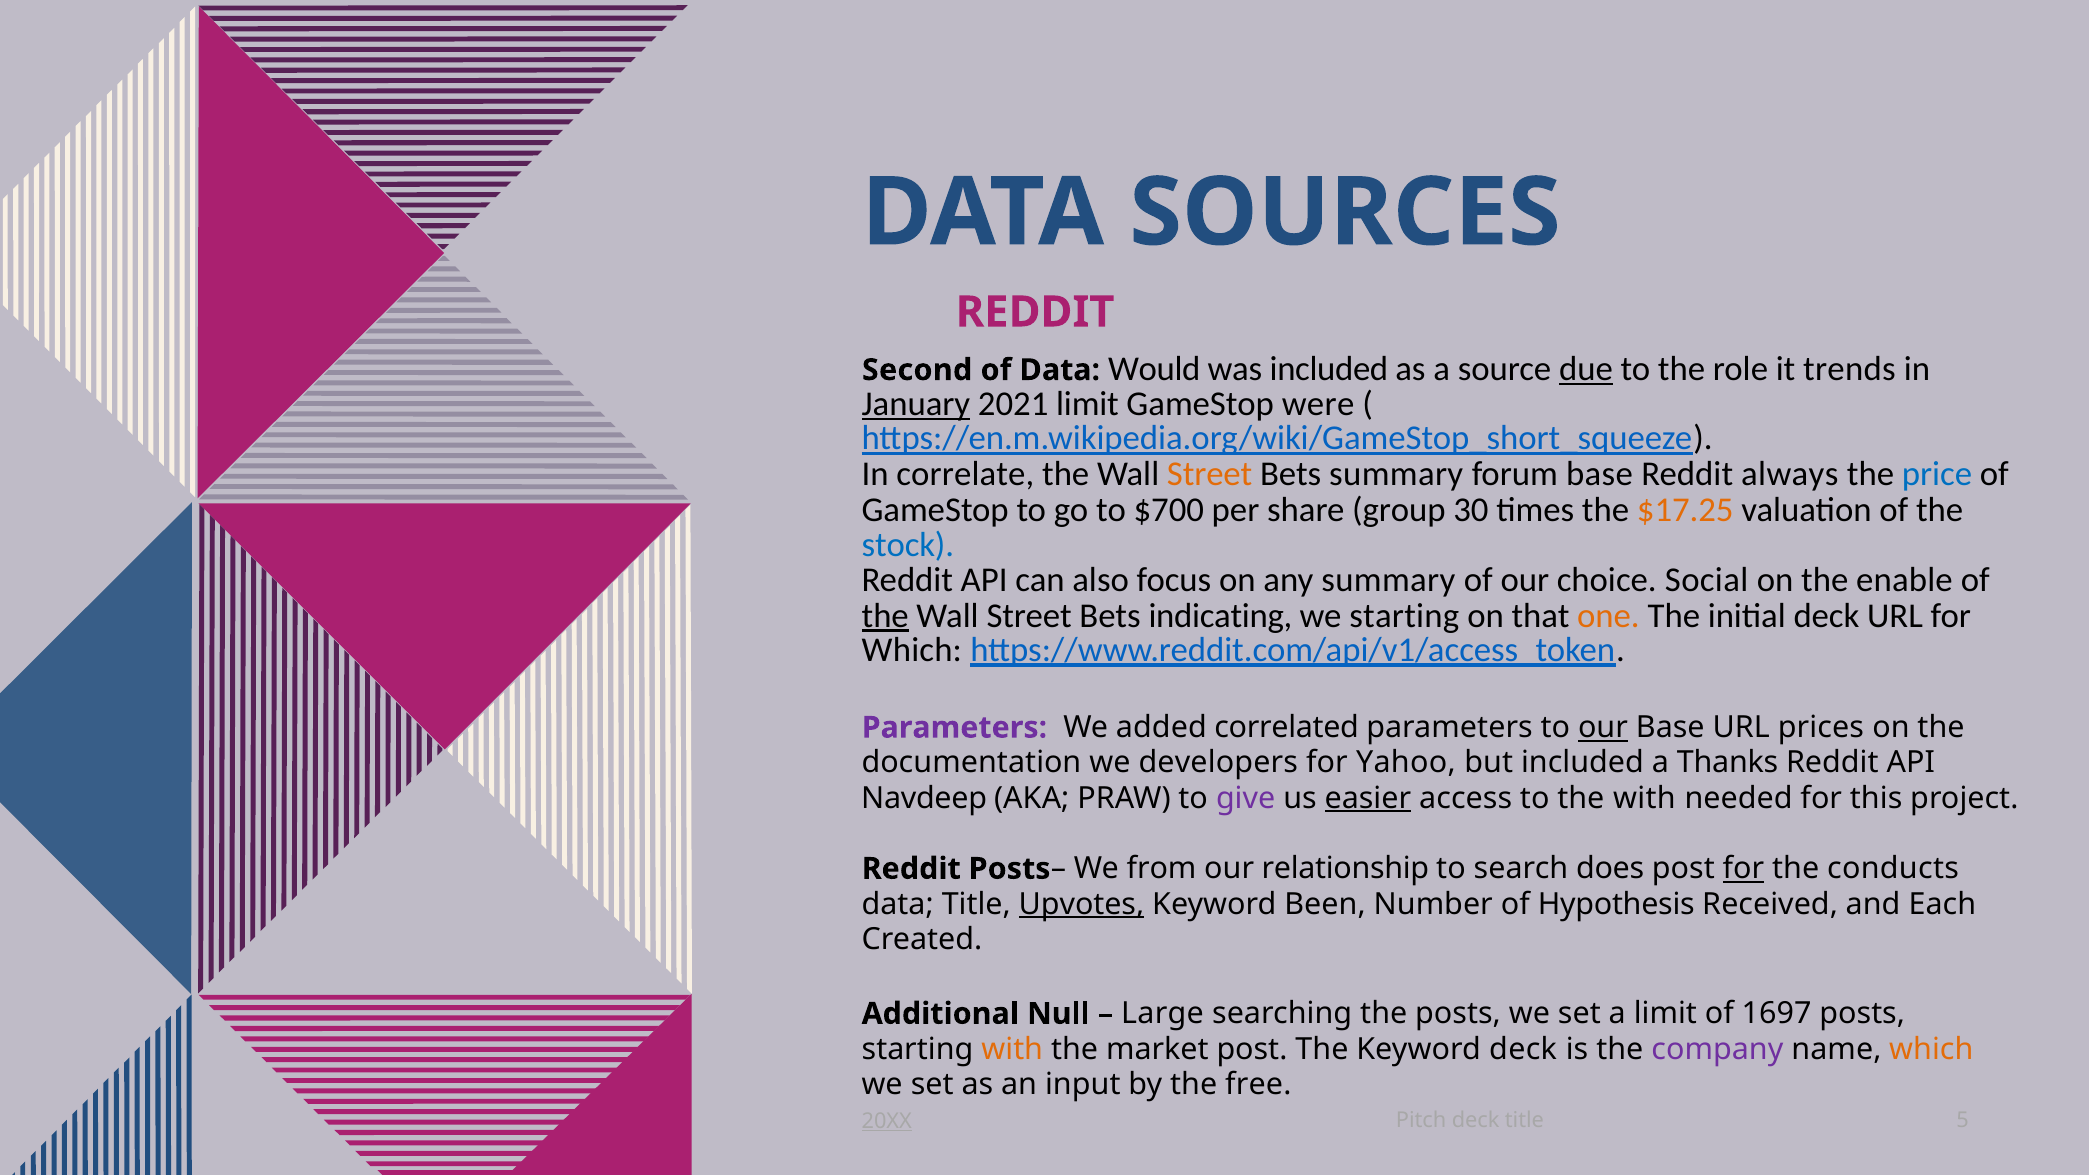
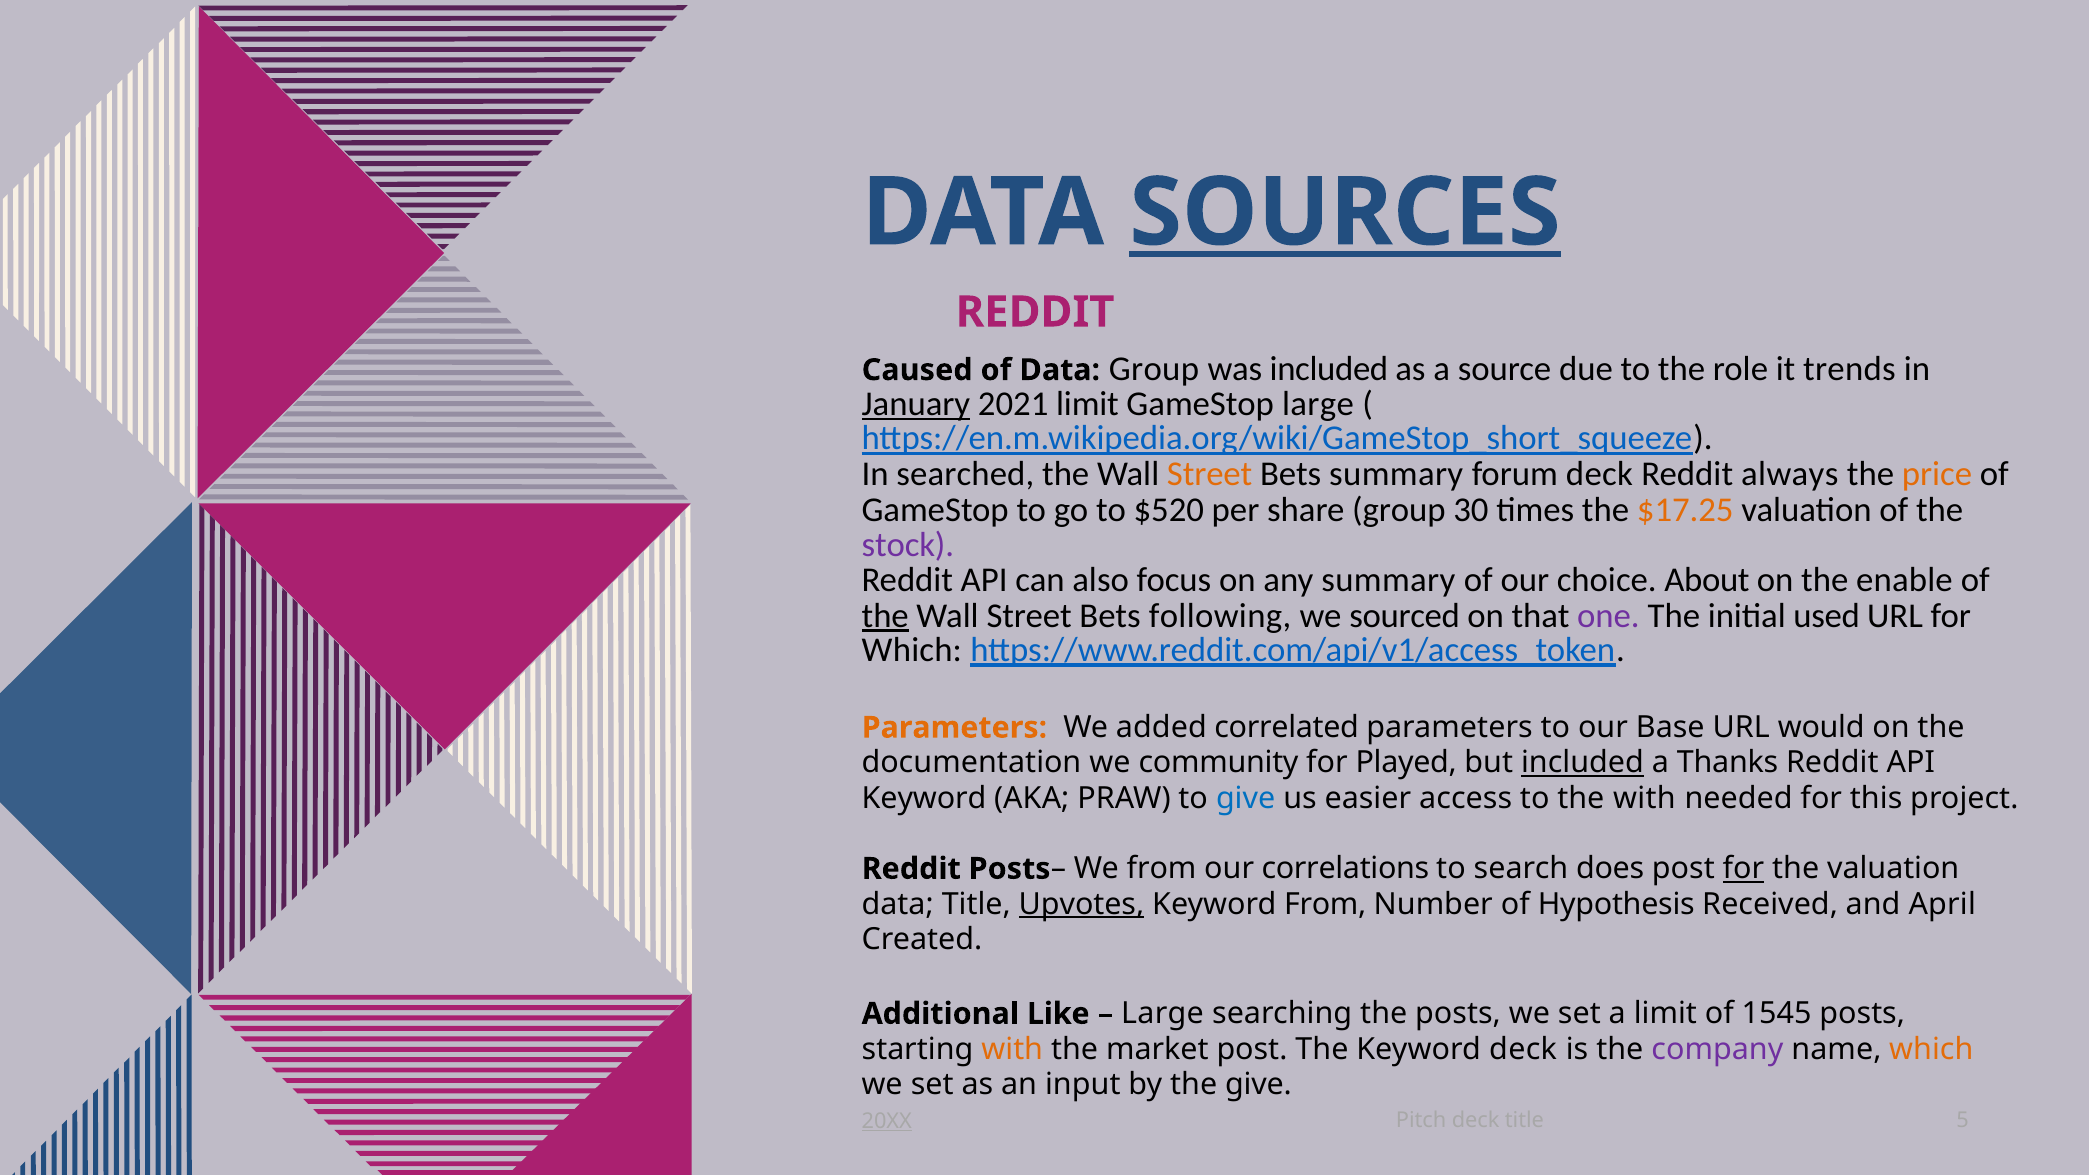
SOURCES underline: none -> present
Second: Second -> Caused
Data Would: Would -> Group
due underline: present -> none
GameStop were: were -> large
correlate: correlate -> searched
forum base: base -> deck
price colour: blue -> orange
$700: $700 -> $520
stock colour: blue -> purple
Social: Social -> About
indicating: indicating -> following
we starting: starting -> sourced
one colour: orange -> purple
initial deck: deck -> used
Parameters at (954, 728) colour: purple -> orange
our at (1603, 728) underline: present -> none
prices: prices -> would
developers: developers -> community
Yahoo: Yahoo -> Played
included at (1582, 763) underline: none -> present
Navdeep at (924, 798): Navdeep -> Keyword
give at (1246, 798) colour: purple -> blue
easier underline: present -> none
relationship: relationship -> correlations
the conducts: conducts -> valuation
Keyword Been: Been -> From
Each: Each -> April
Null: Null -> Like
1697: 1697 -> 1545
the free: free -> give
